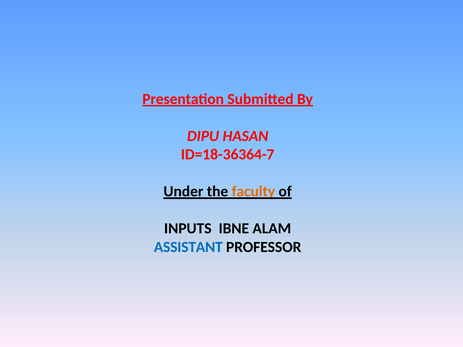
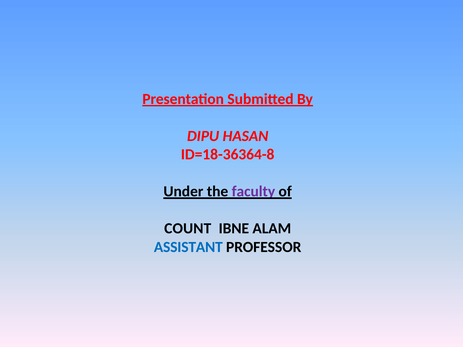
ID=18-36364-7: ID=18-36364-7 -> ID=18-36364-8
faculty colour: orange -> purple
INPUTS: INPUTS -> COUNT
